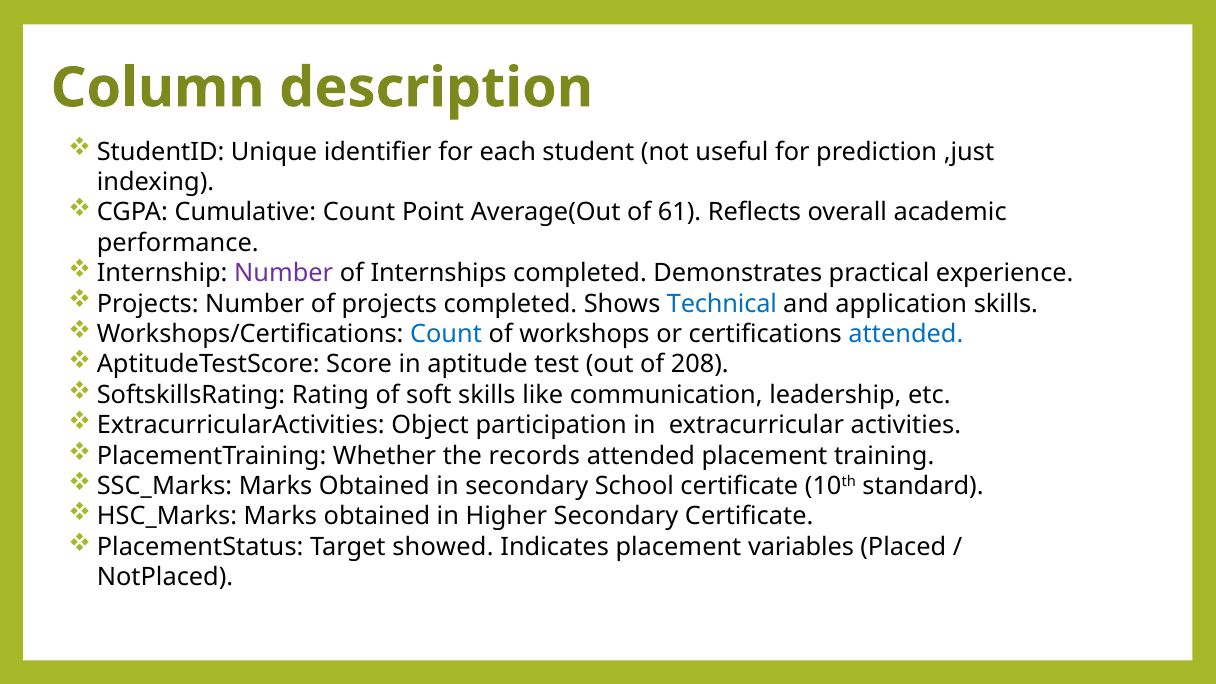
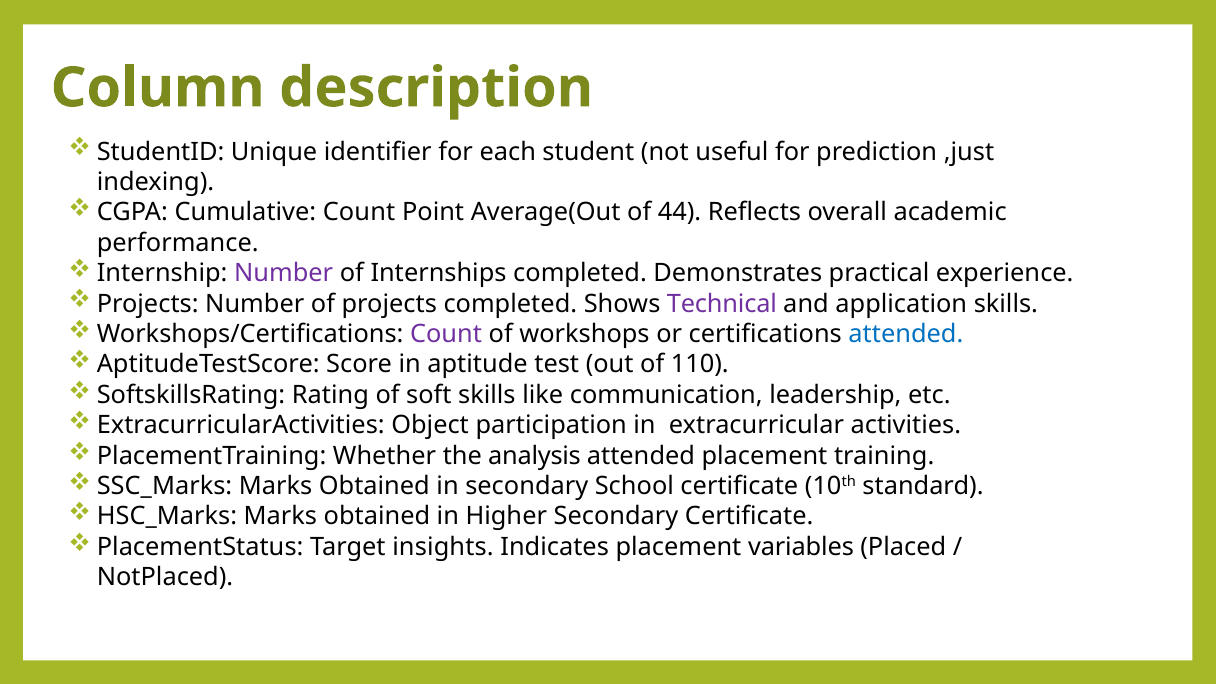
61: 61 -> 44
Technical colour: blue -> purple
Count at (446, 334) colour: blue -> purple
208: 208 -> 110
records: records -> analysis
showed: showed -> insights
